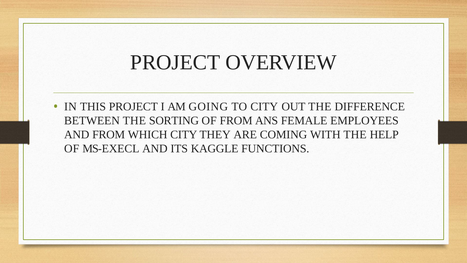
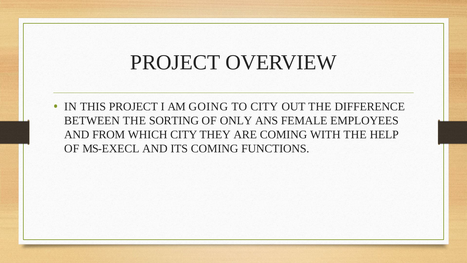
OF FROM: FROM -> ONLY
ITS KAGGLE: KAGGLE -> COMING
